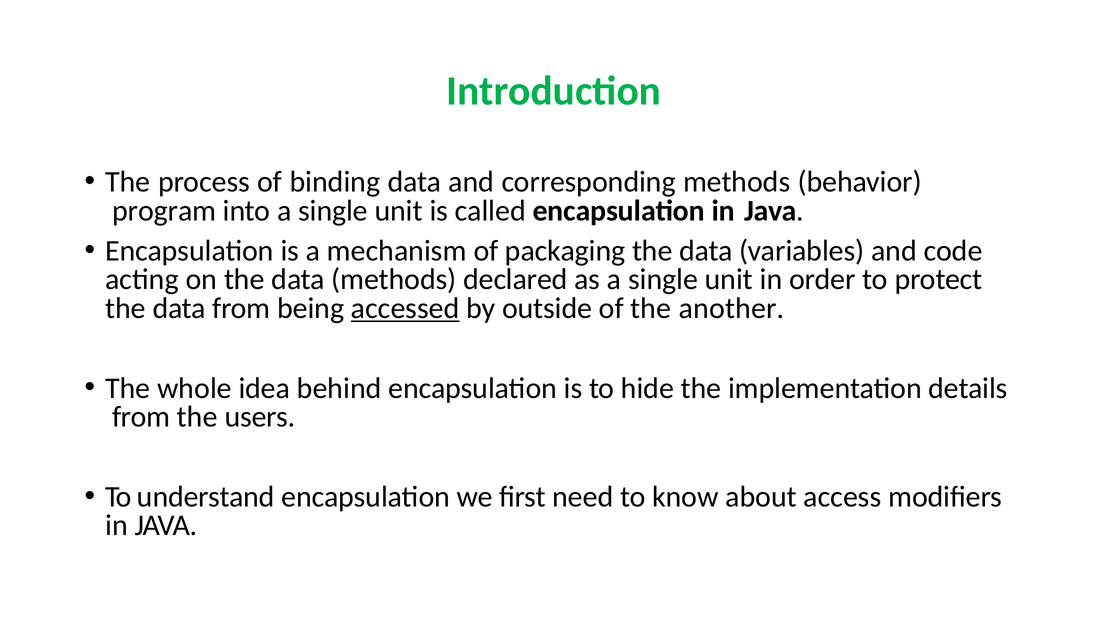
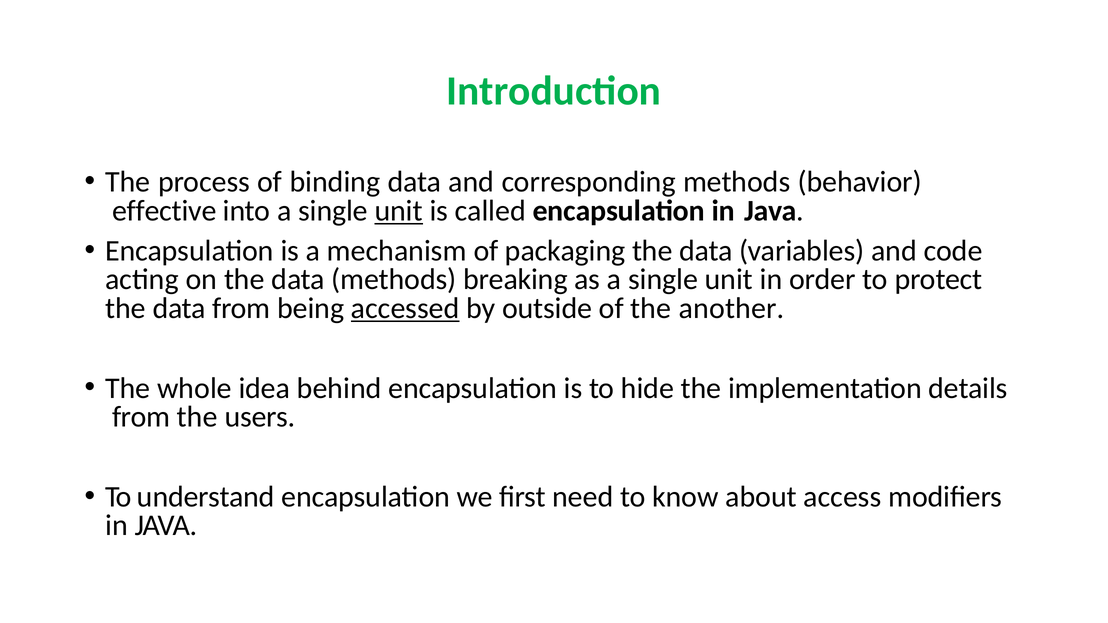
program: program -> effective
unit at (399, 211) underline: none -> present
declared: declared -> breaking
